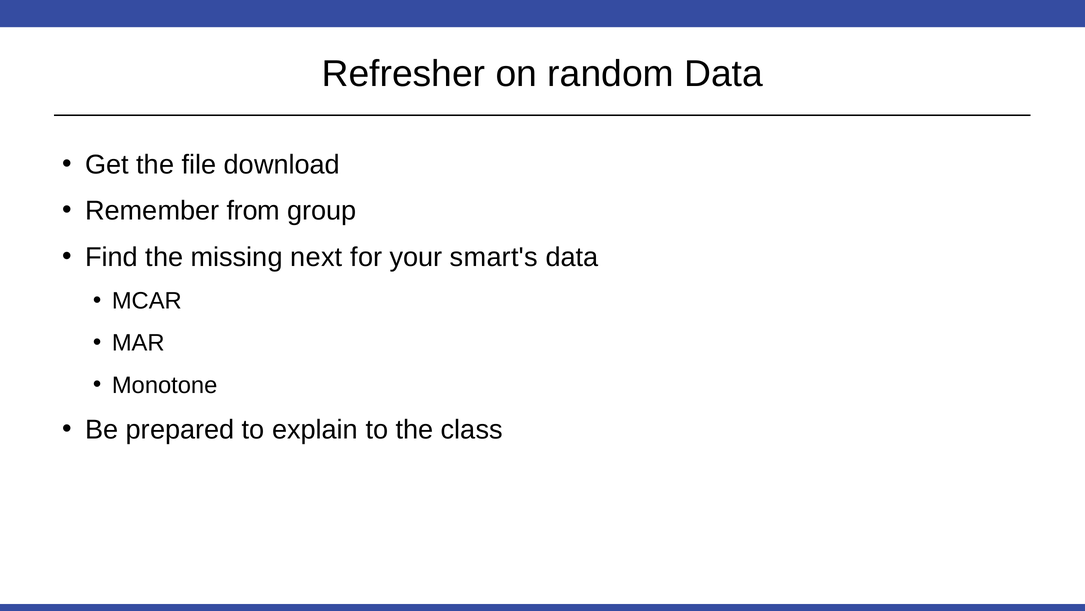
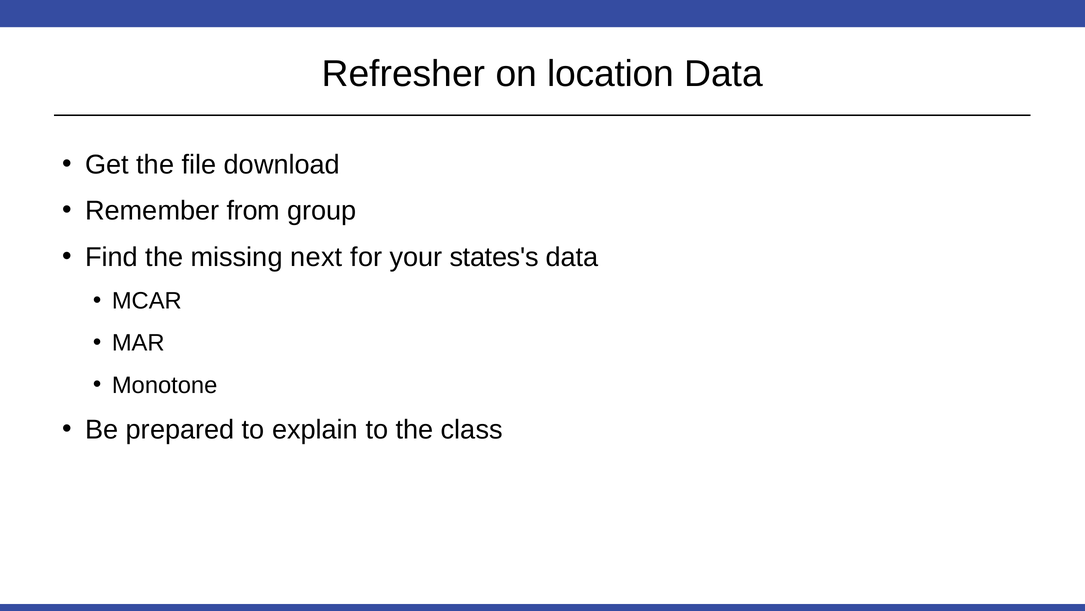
random: random -> location
smart's: smart's -> states's
